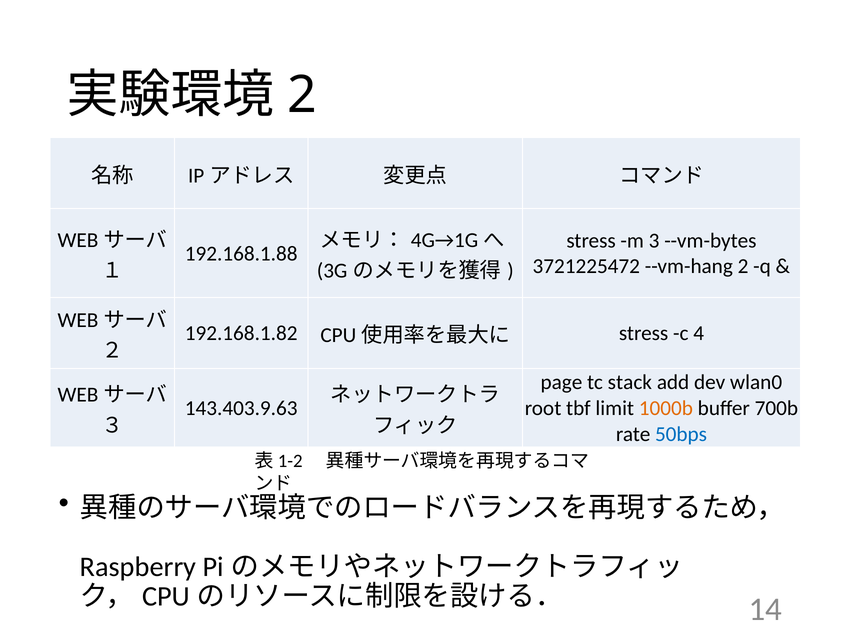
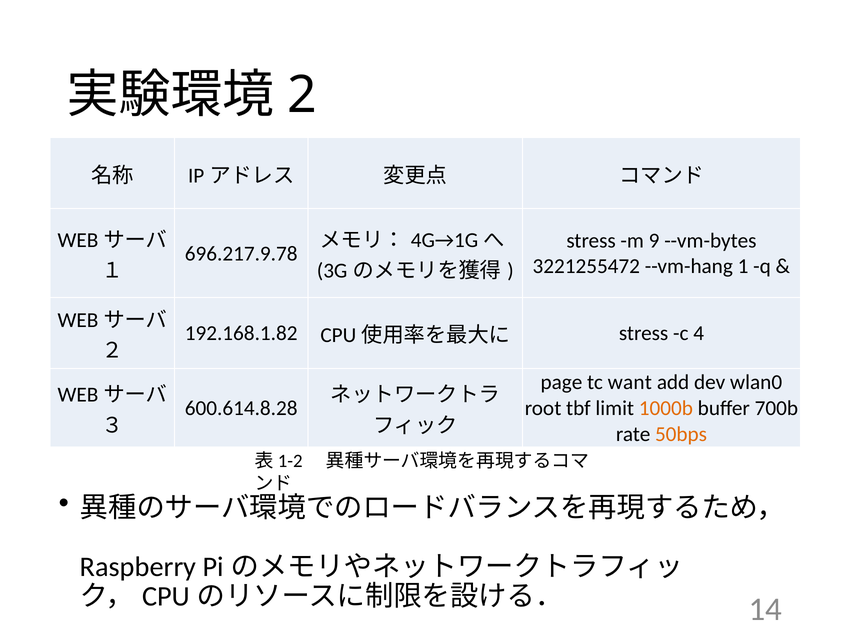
3: 3 -> 9
192.168.1.88: 192.168.1.88 -> 696.217.9.78
3721225472: 3721225472 -> 3221255472
--vm-hang 2: 2 -> 1
stack: stack -> want
143.403.9.63: 143.403.9.63 -> 600.614.8.28
50bps colour: blue -> orange
